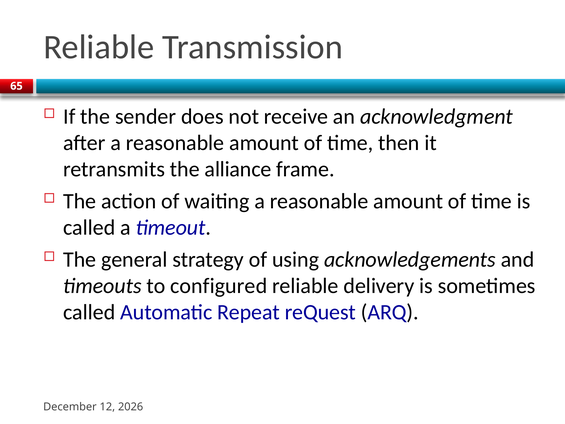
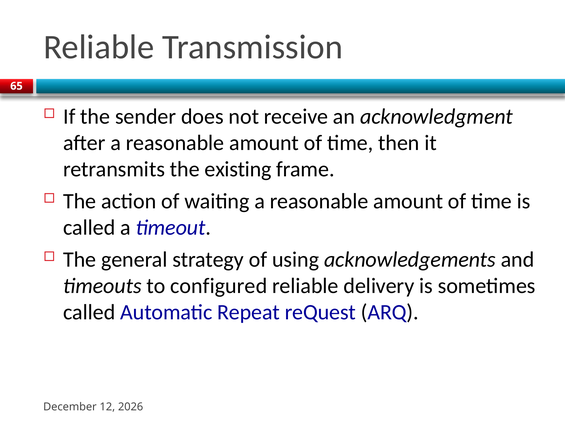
alliance: alliance -> existing
